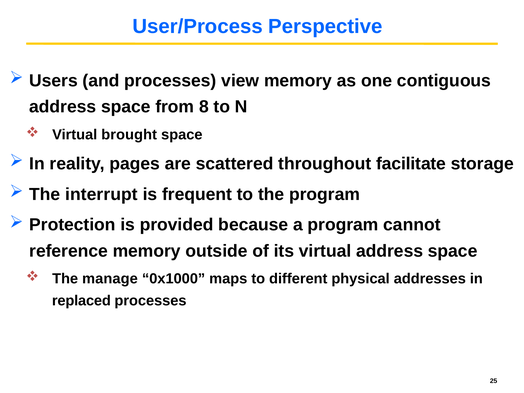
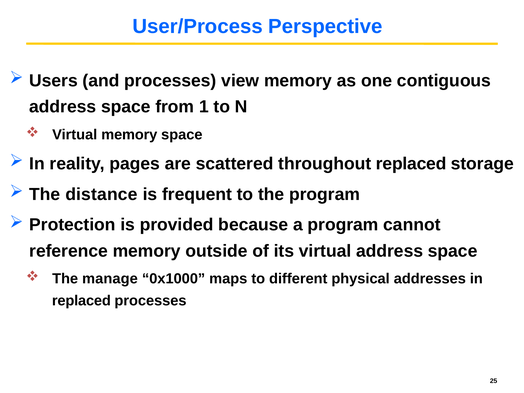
8: 8 -> 1
Virtual brought: brought -> memory
throughout facilitate: facilitate -> replaced
interrupt: interrupt -> distance
